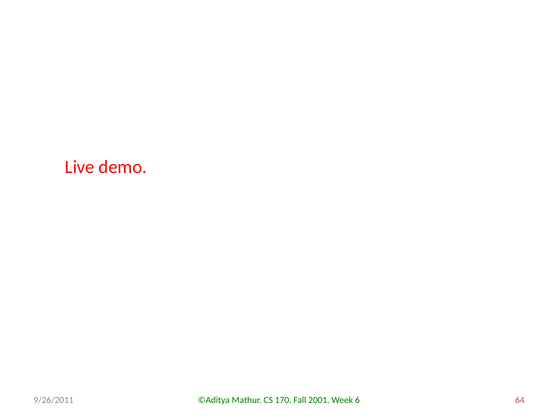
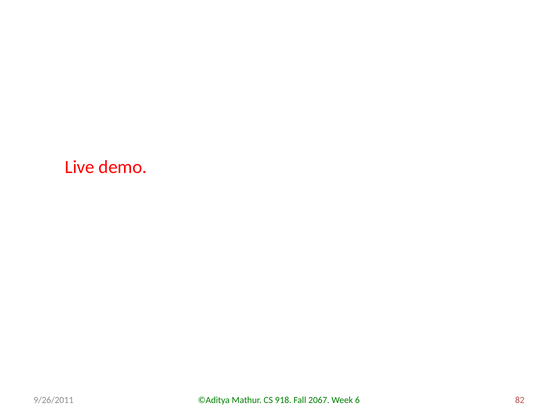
170: 170 -> 918
2001: 2001 -> 2067
64: 64 -> 82
